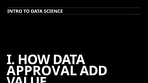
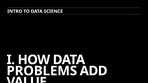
APPROVAL: APPROVAL -> PROBLEMS
